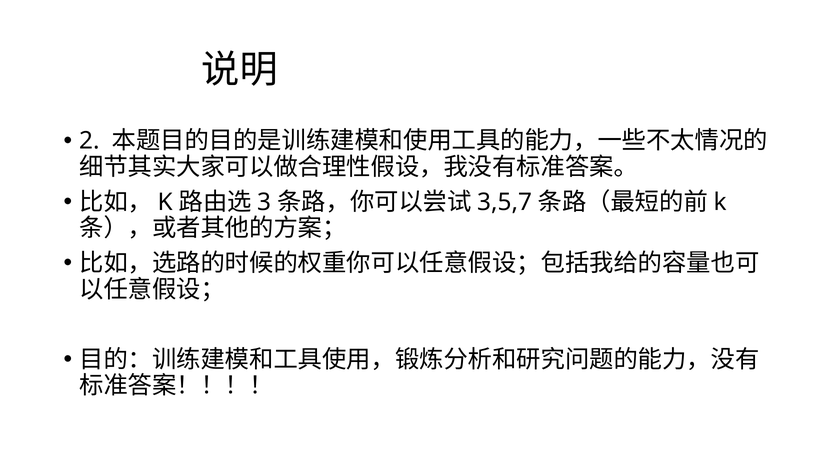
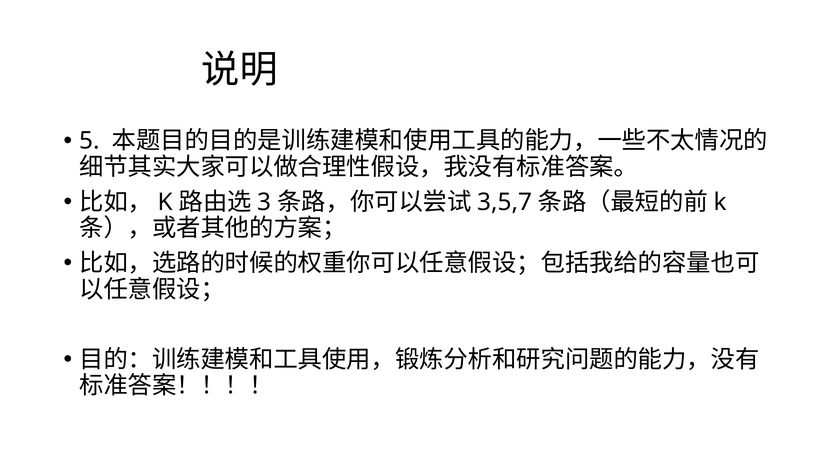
2: 2 -> 5
